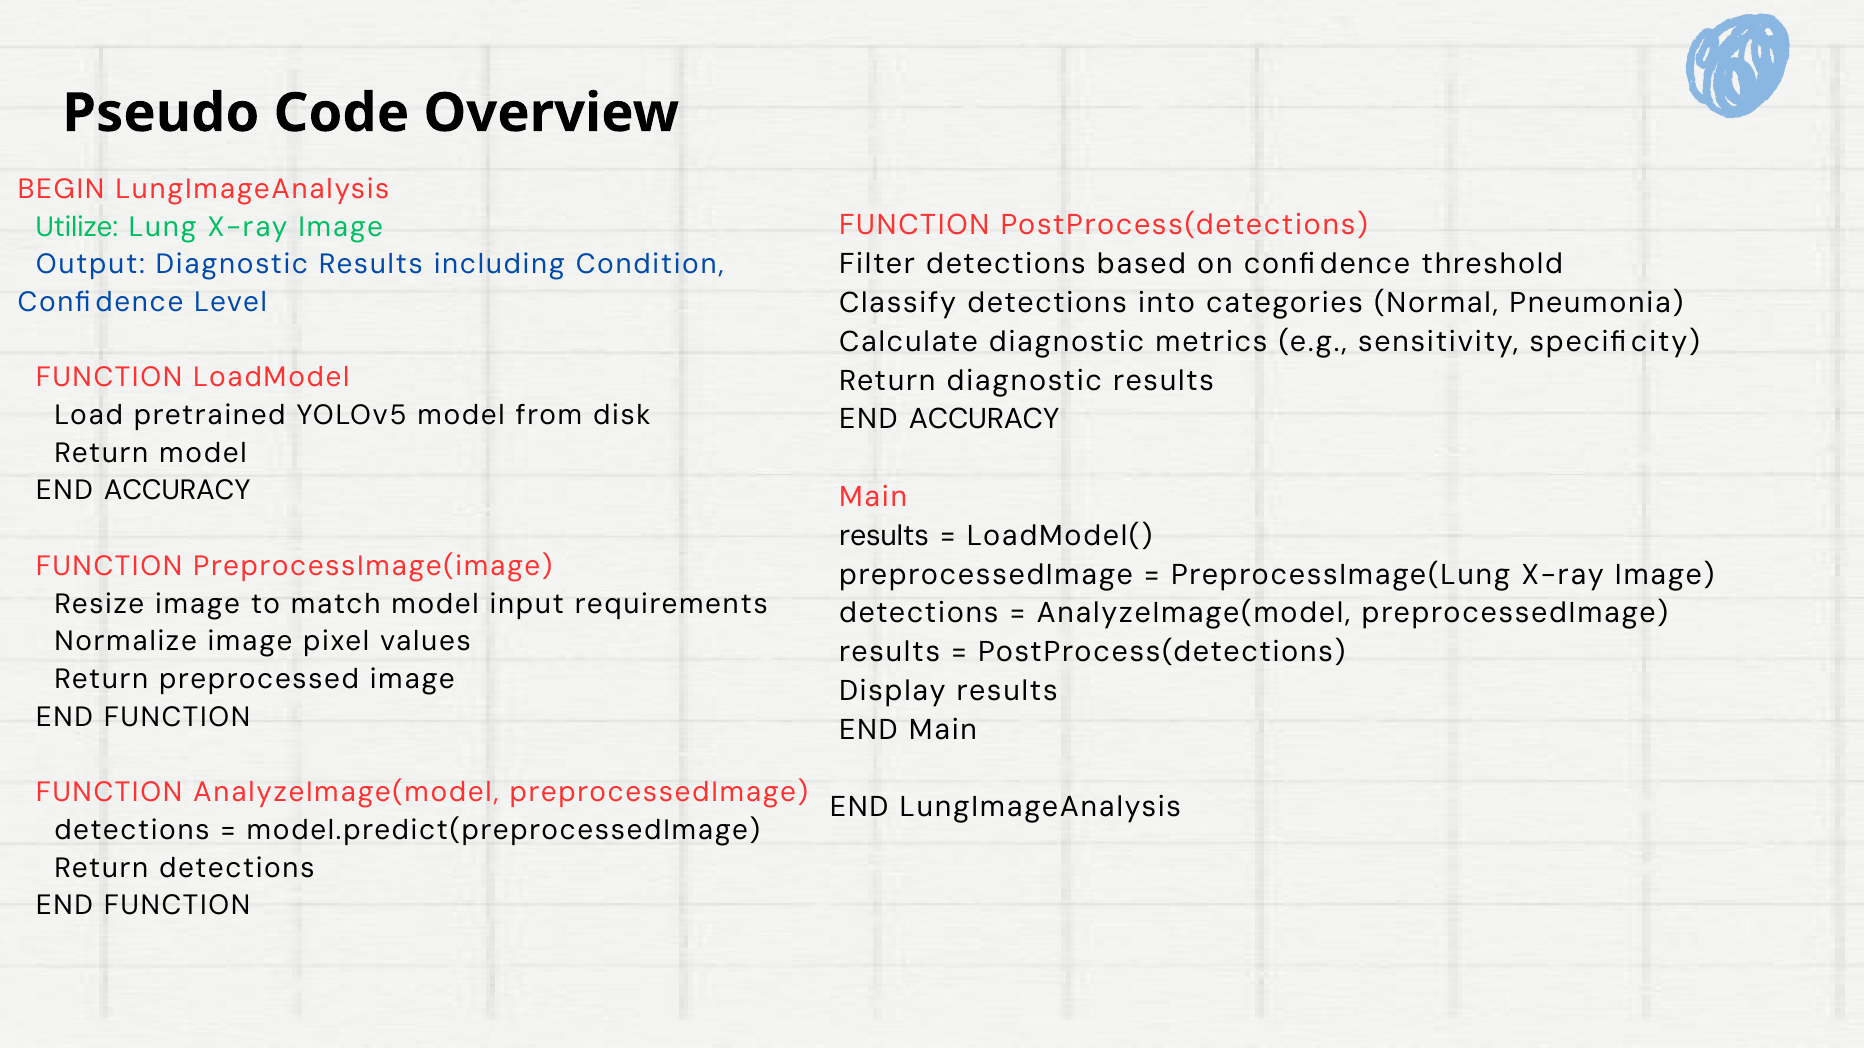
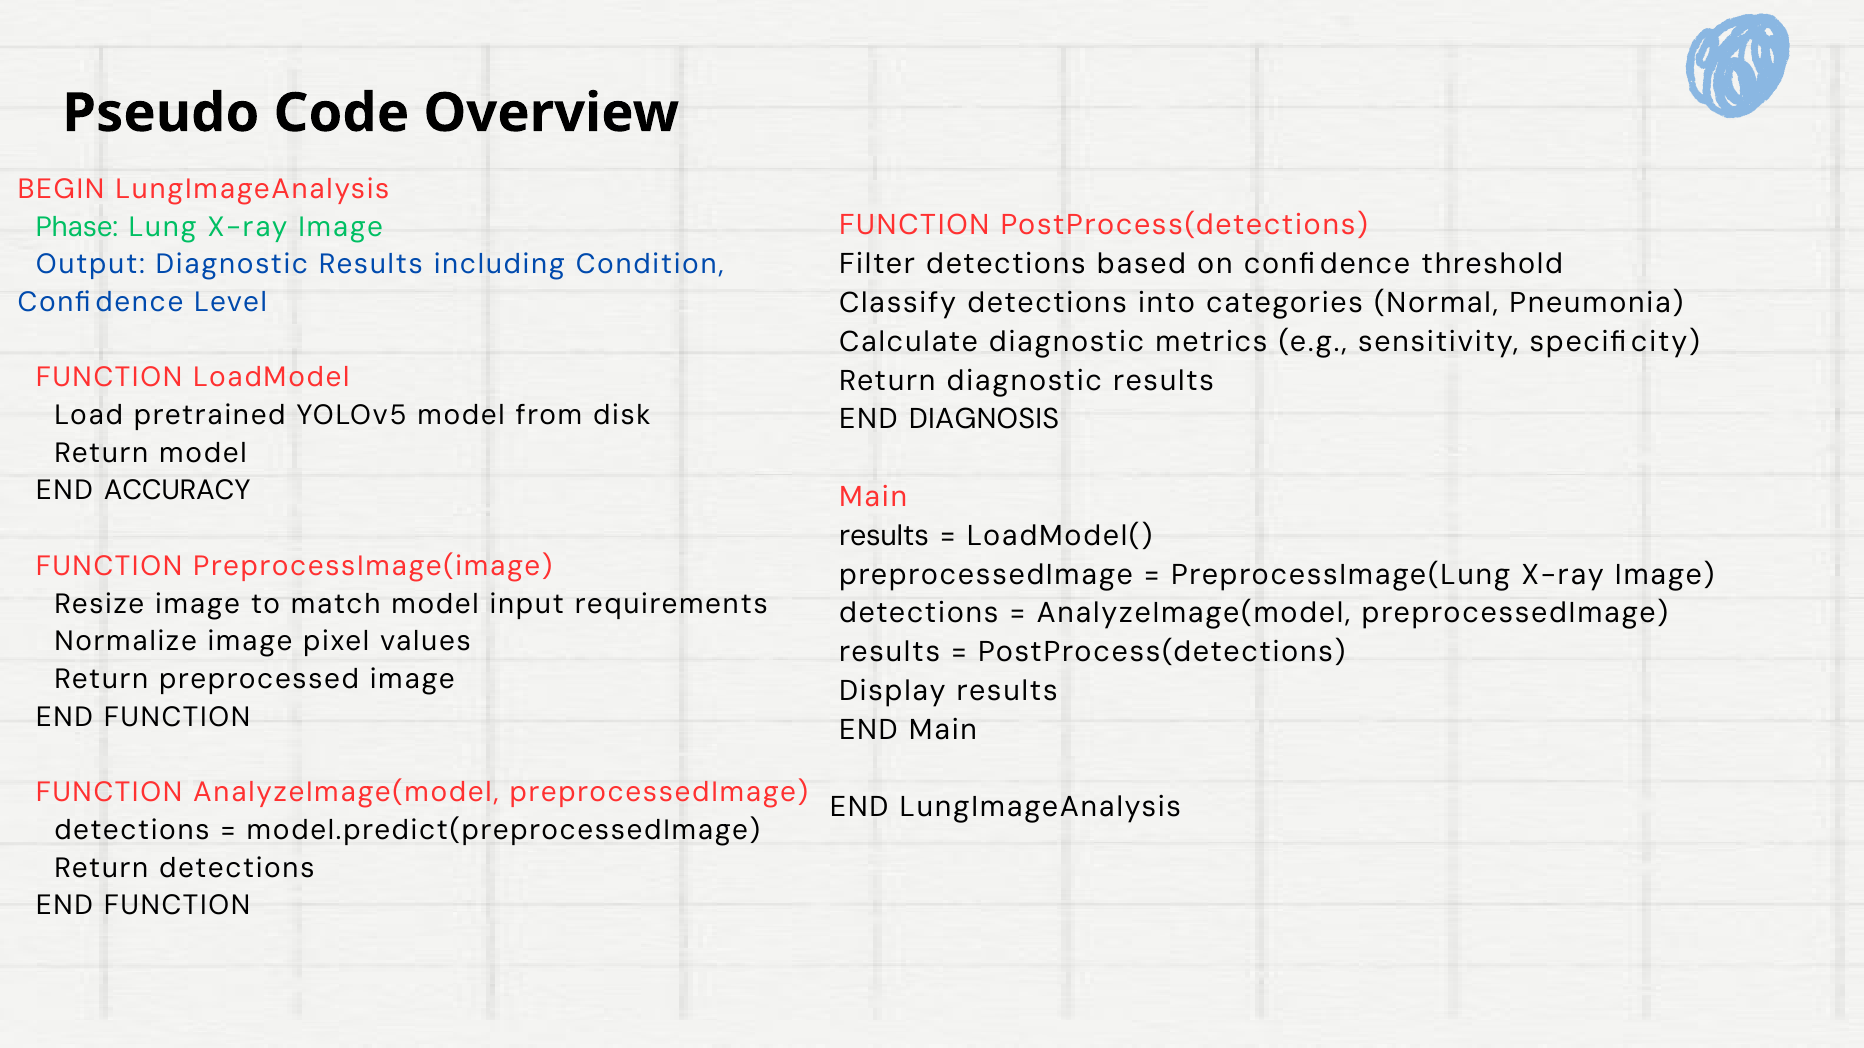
Utilize: Utilize -> Phase
ACCURACY at (984, 420): ACCURACY -> DIAGNOSIS
